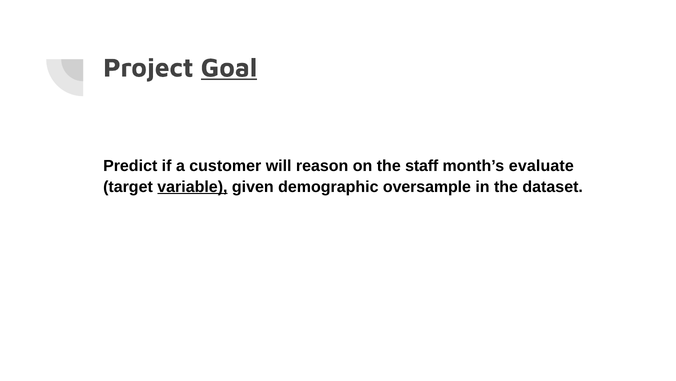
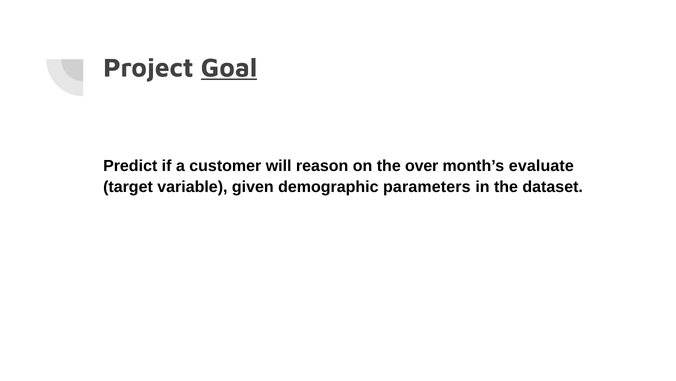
staff: staff -> over
variable underline: present -> none
oversample: oversample -> parameters
